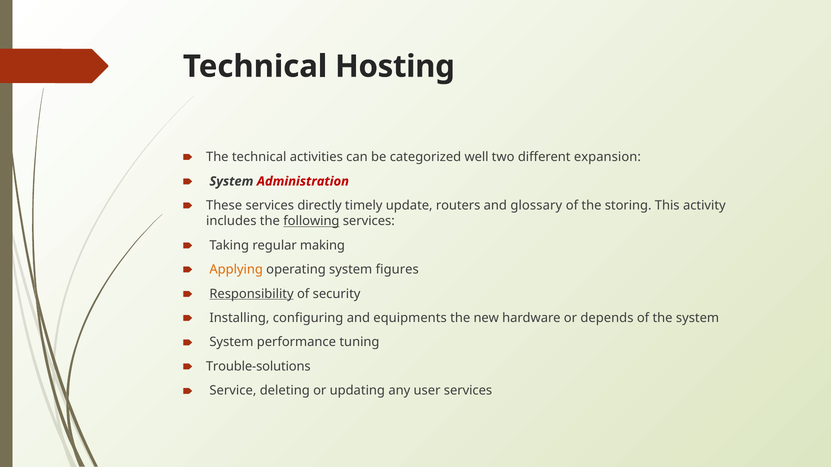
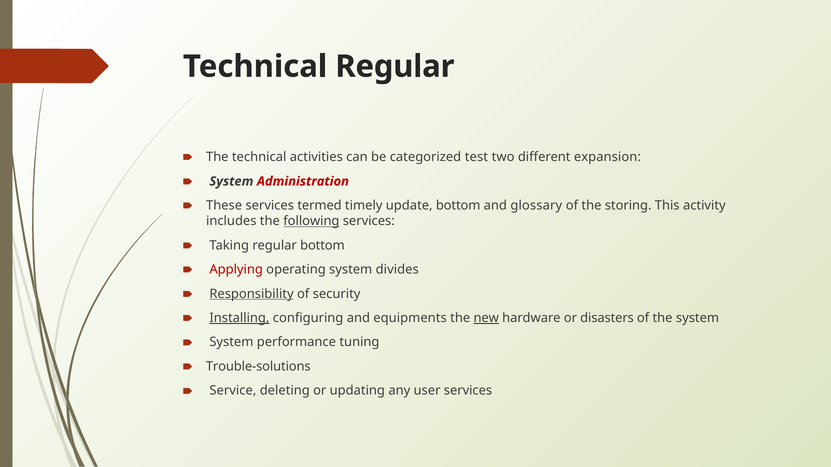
Technical Hosting: Hosting -> Regular
well: well -> test
directly: directly -> termed
update routers: routers -> bottom
regular making: making -> bottom
Applying colour: orange -> red
figures: figures -> divides
Installing underline: none -> present
new underline: none -> present
depends: depends -> disasters
